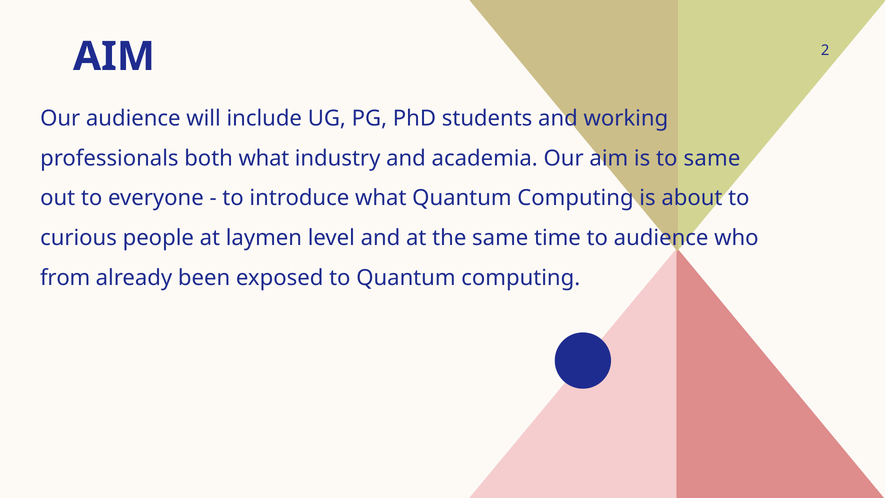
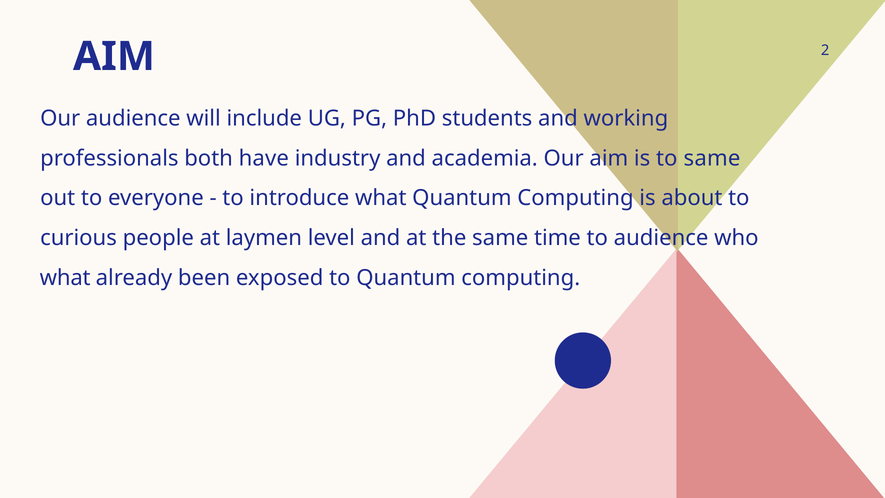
both what: what -> have
from at (65, 278): from -> what
